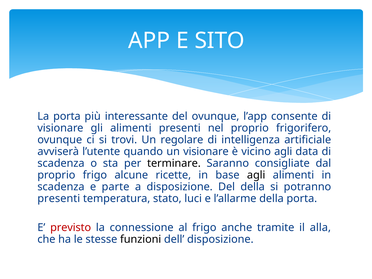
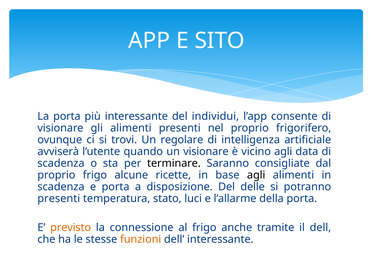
del ovunque: ovunque -> individui
e parte: parte -> porta
Del della: della -> delle
previsto colour: red -> orange
il alla: alla -> dell
funzioni colour: black -> orange
dell disposizione: disposizione -> interessante
